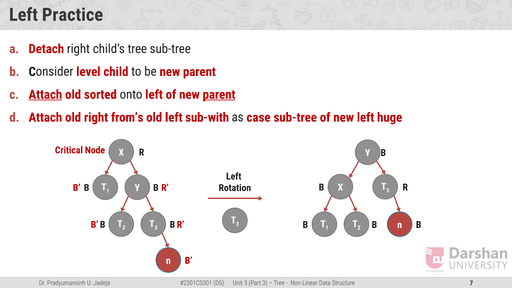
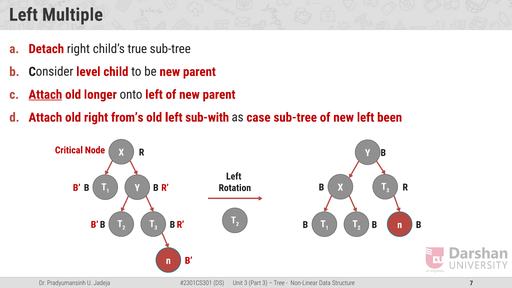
Practice: Practice -> Multiple
child’s tree: tree -> true
sorted: sorted -> longer
parent at (219, 95) underline: present -> none
huge: huge -> been
